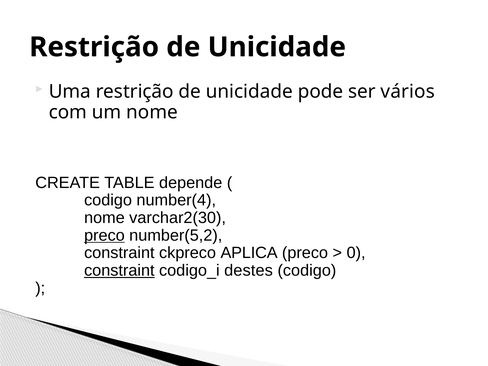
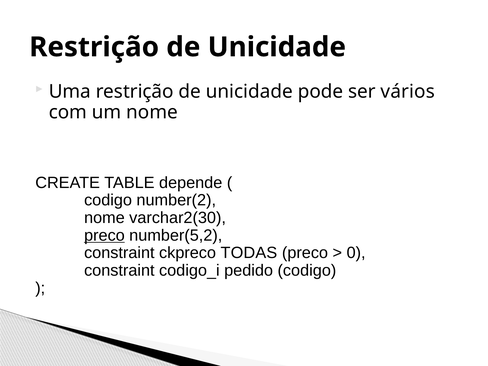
number(4: number(4 -> number(2
APLICA: APLICA -> TODAS
constraint at (119, 270) underline: present -> none
destes: destes -> pedido
